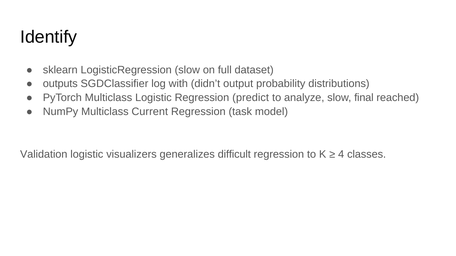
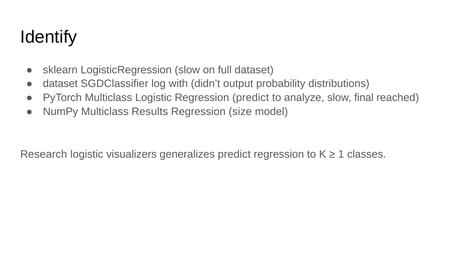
outputs at (60, 84): outputs -> dataset
Current: Current -> Results
task: task -> size
Validation: Validation -> Research
generalizes difficult: difficult -> predict
4: 4 -> 1
